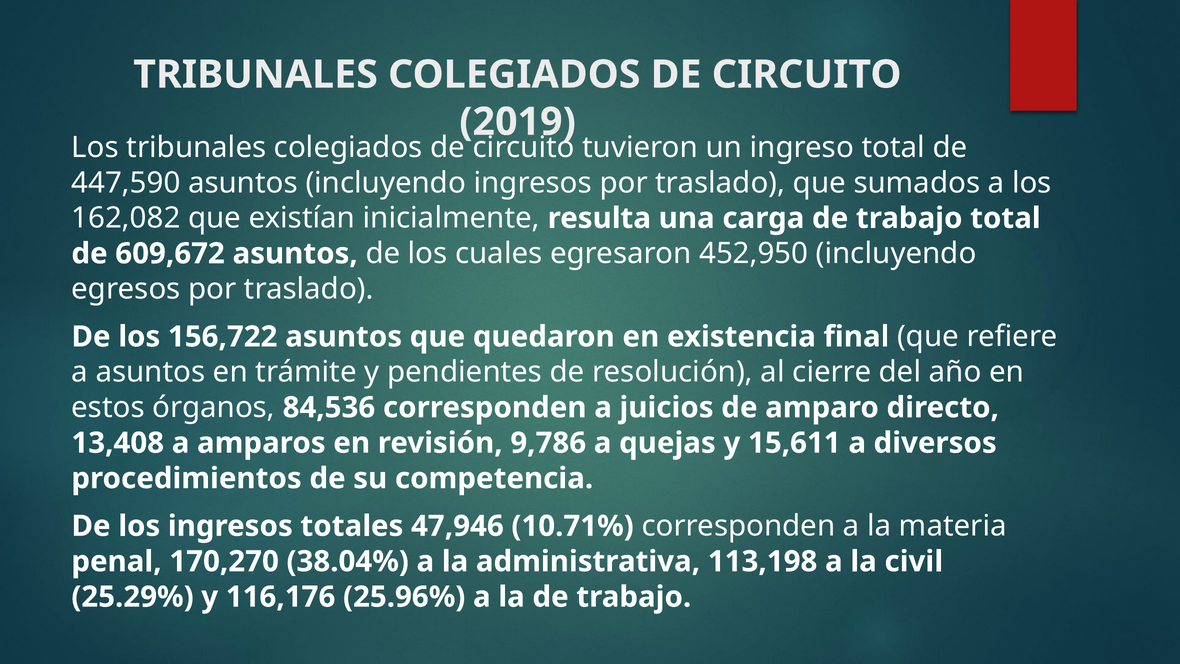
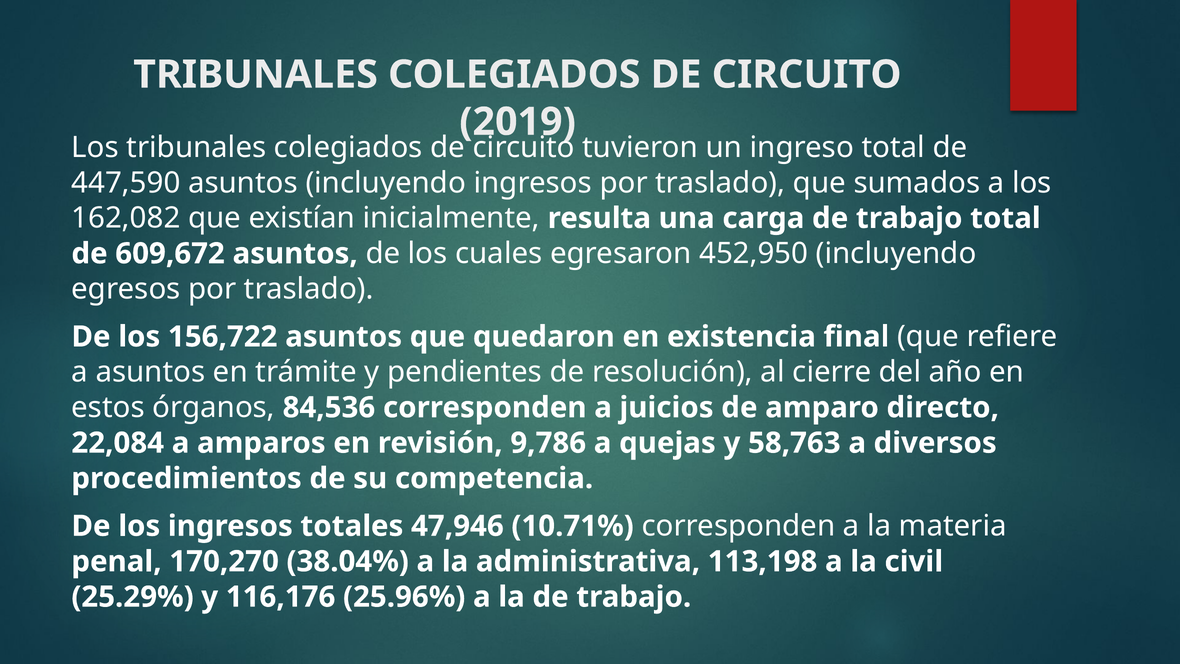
13,408: 13,408 -> 22,084
15,611: 15,611 -> 58,763
